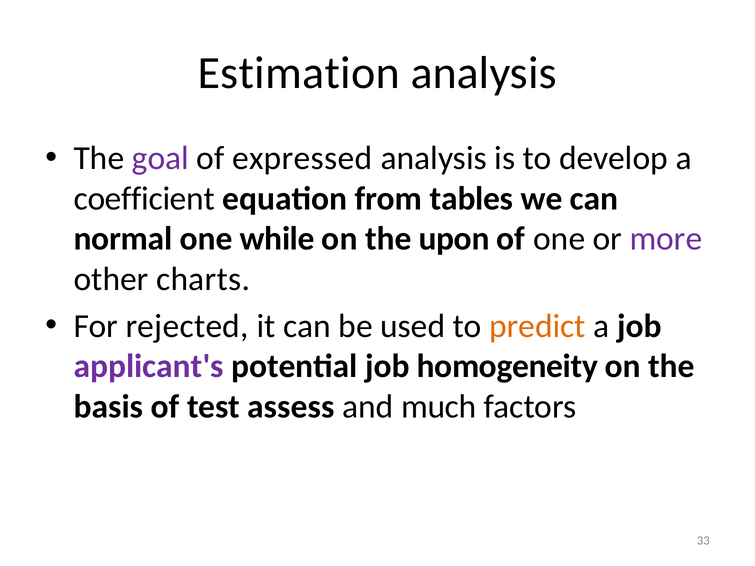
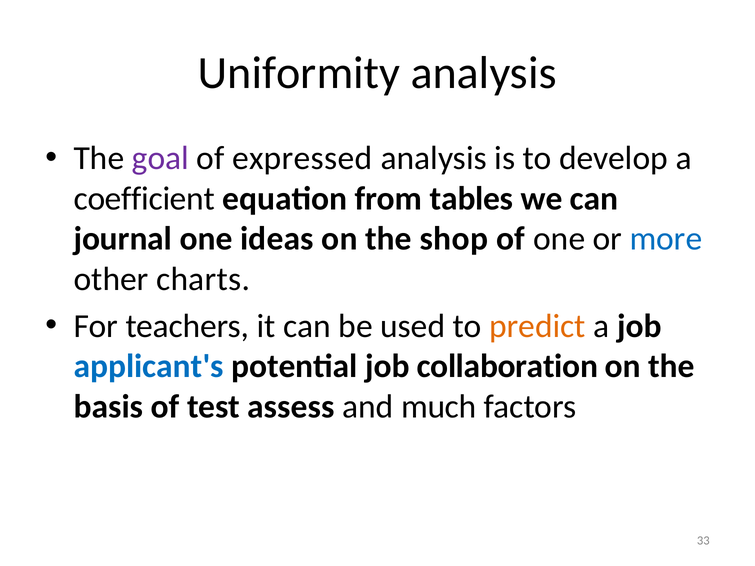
Estimation: Estimation -> Uniformity
normal: normal -> journal
while: while -> ideas
upon: upon -> shop
more colour: purple -> blue
rejected: rejected -> teachers
applicant's colour: purple -> blue
homogeneity: homogeneity -> collaboration
